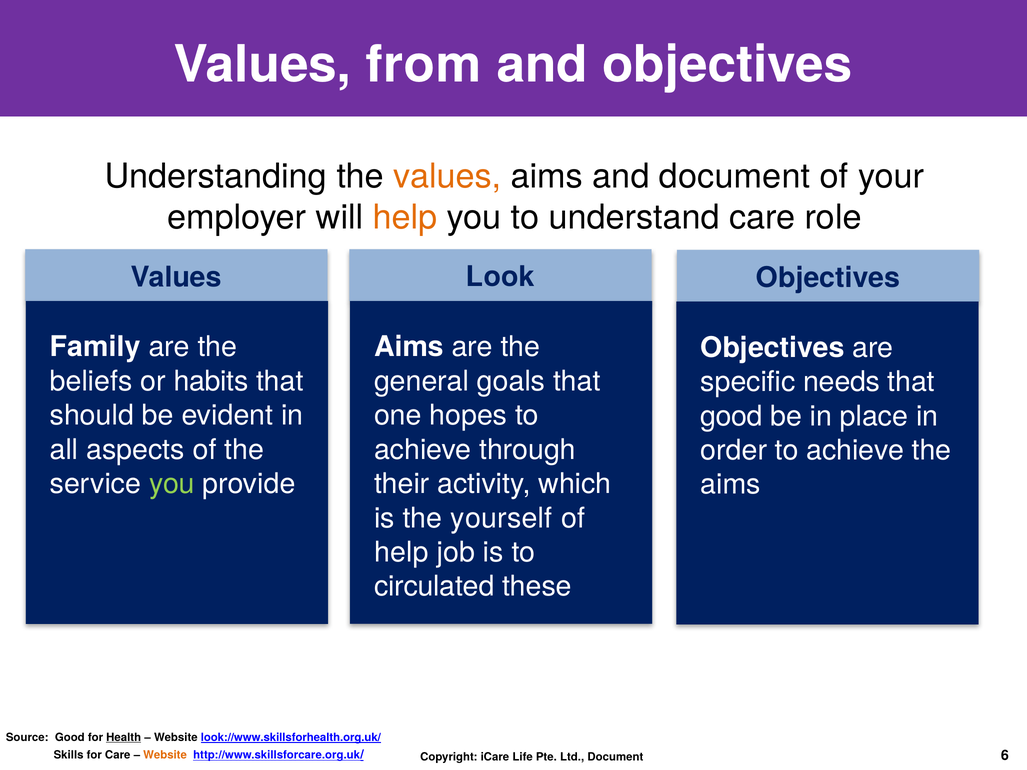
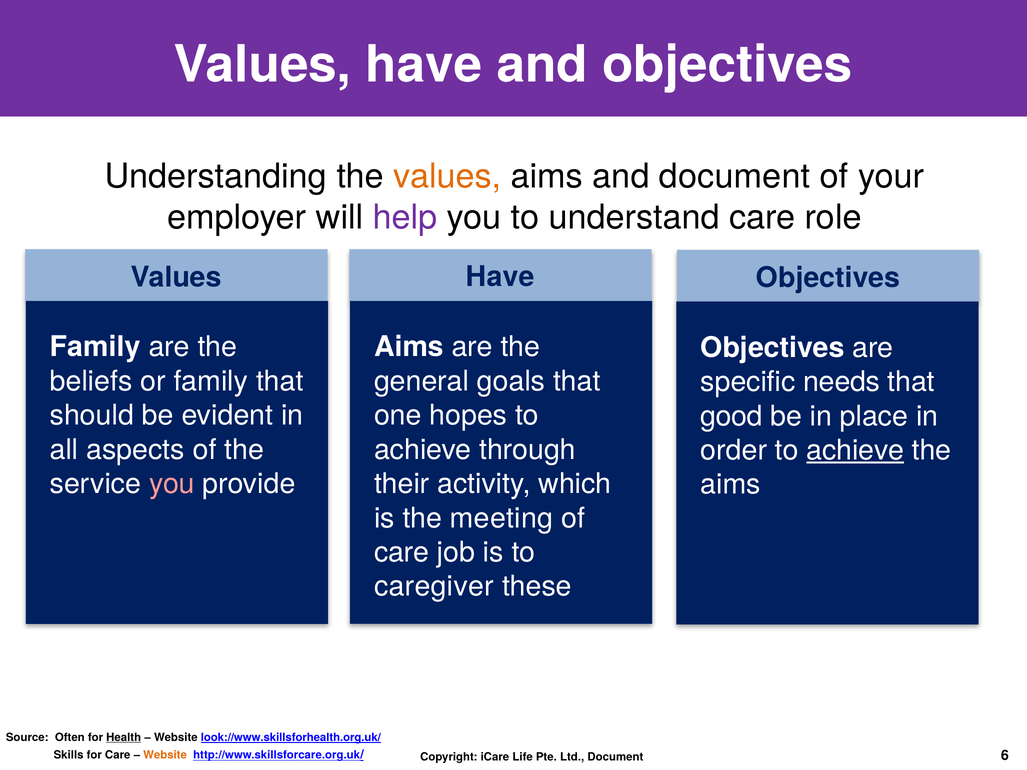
Values from: from -> have
help at (405, 218) colour: orange -> purple
Look at (500, 277): Look -> Have
or habits: habits -> family
achieve at (855, 450) underline: none -> present
you at (172, 484) colour: light green -> pink
yourself: yourself -> meeting
help at (401, 553): help -> care
circulated: circulated -> caregiver
Source Good: Good -> Often
